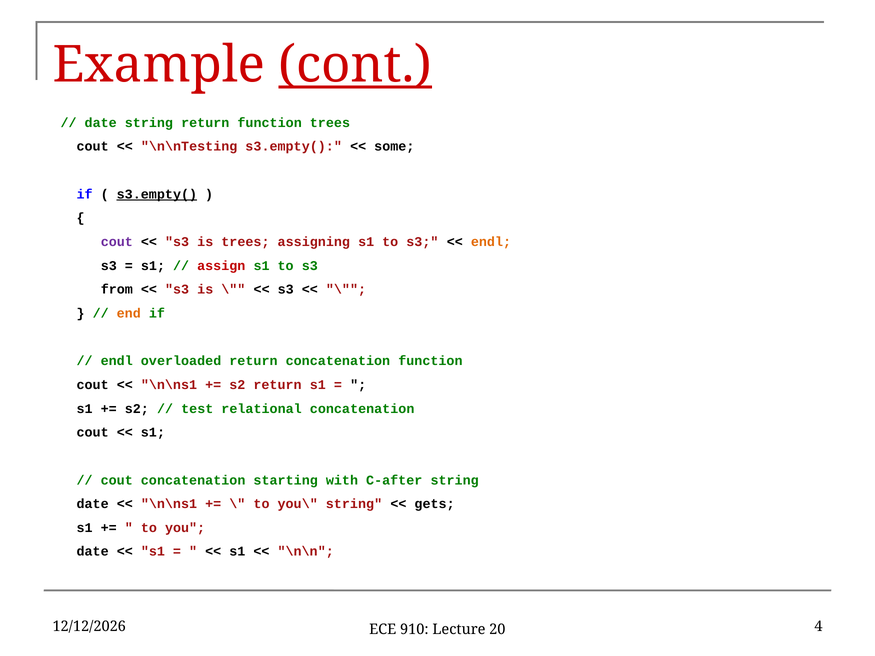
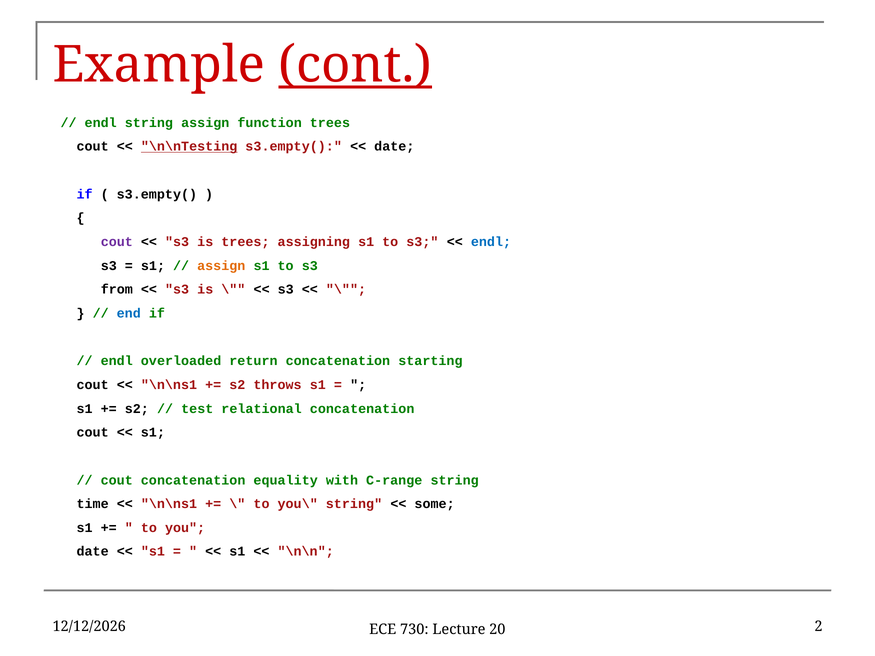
date at (101, 123): date -> endl
string return: return -> assign
\n\nTesting underline: none -> present
some at (394, 147): some -> date
s3.empty( at (157, 194) underline: present -> none
endl at (491, 242) colour: orange -> blue
assign at (221, 266) colour: red -> orange
end colour: orange -> blue
concatenation function: function -> starting
s2 return: return -> throws
starting: starting -> equality
C-after: C-after -> C-range
date at (93, 504): date -> time
gets: gets -> some
910: 910 -> 730
4: 4 -> 2
